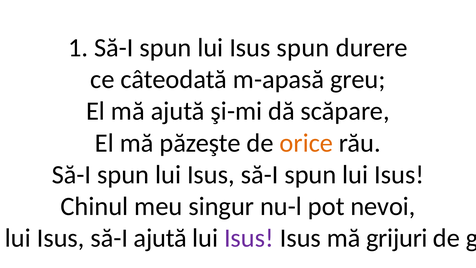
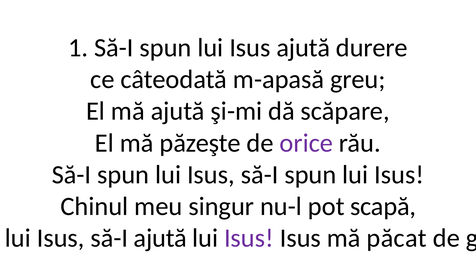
Isus spun: spun -> ajută
orice colour: orange -> purple
nevoi: nevoi -> scapă
grijuri: grijuri -> păcat
